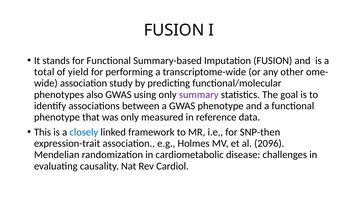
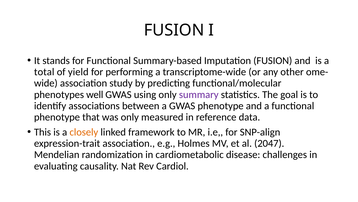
also: also -> well
closely colour: blue -> orange
SNP-then: SNP-then -> SNP-align
2096: 2096 -> 2047
